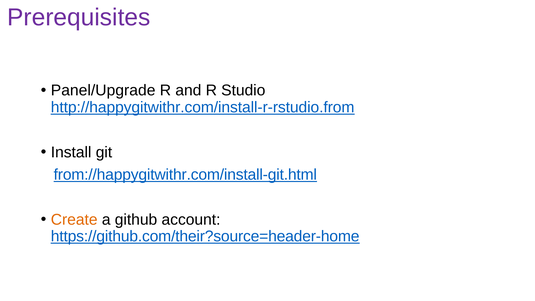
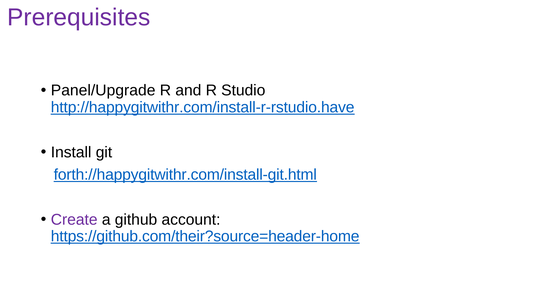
http://happygitwithr.com/install-r-rstudio.from: http://happygitwithr.com/install-r-rstudio.from -> http://happygitwithr.com/install-r-rstudio.have
from://happygitwithr.com/install-git.html: from://happygitwithr.com/install-git.html -> forth://happygitwithr.com/install-git.html
Create colour: orange -> purple
